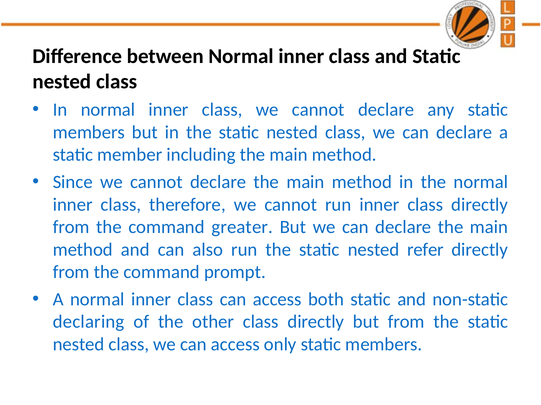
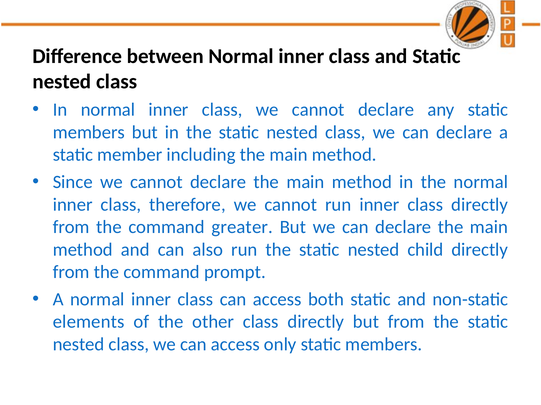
refer: refer -> child
declaring: declaring -> elements
